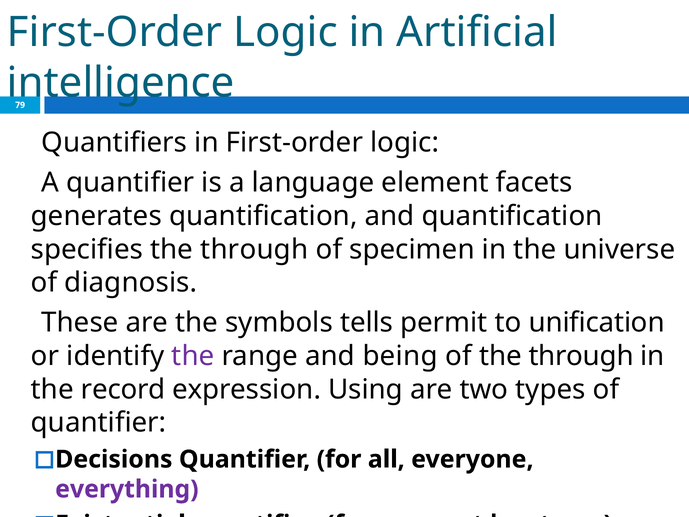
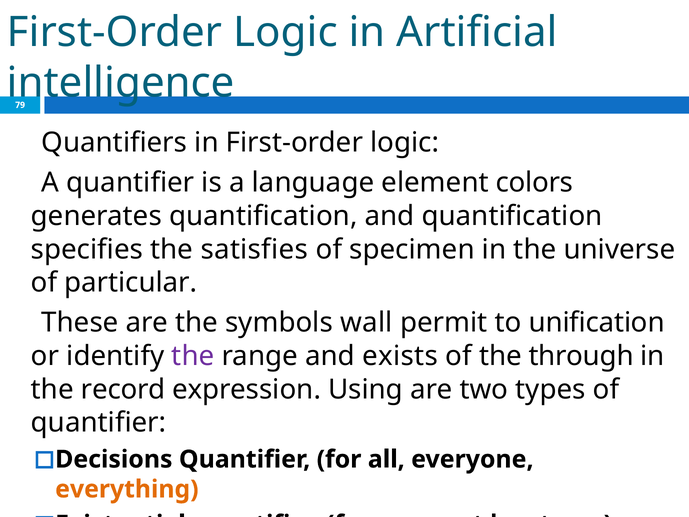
facets: facets -> colors
specifies the through: through -> satisfies
diagnosis: diagnosis -> particular
tells: tells -> wall
being: being -> exists
everything colour: purple -> orange
